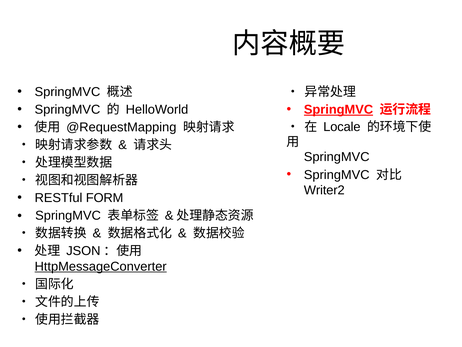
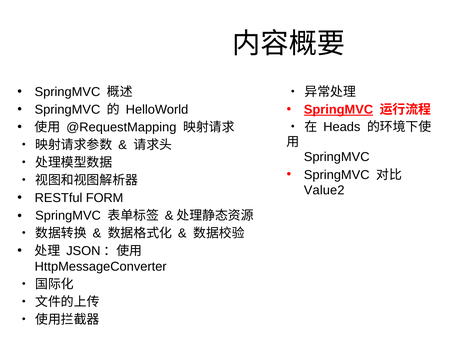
Locale: Locale -> Heads
Writer2: Writer2 -> Value2
HttpMessageConverter underline: present -> none
